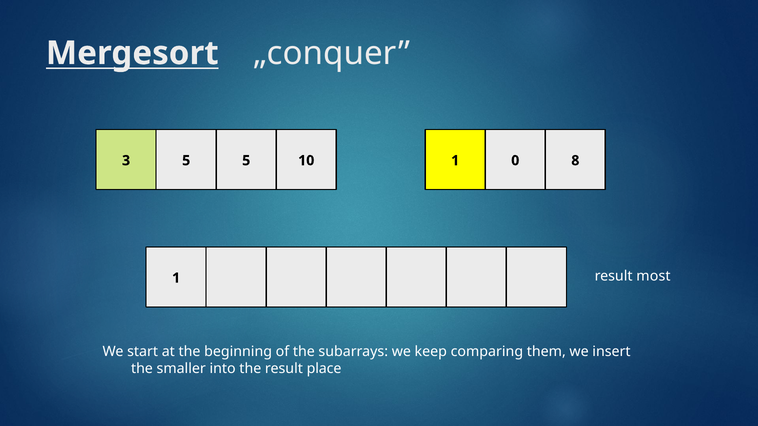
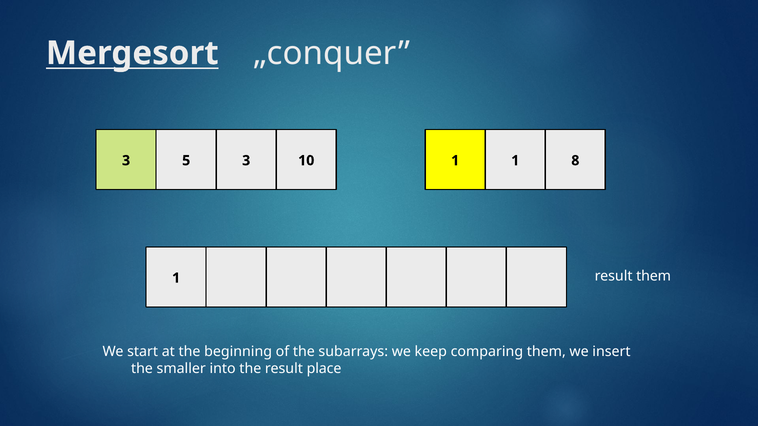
5 5: 5 -> 3
1 0: 0 -> 1
result most: most -> them
